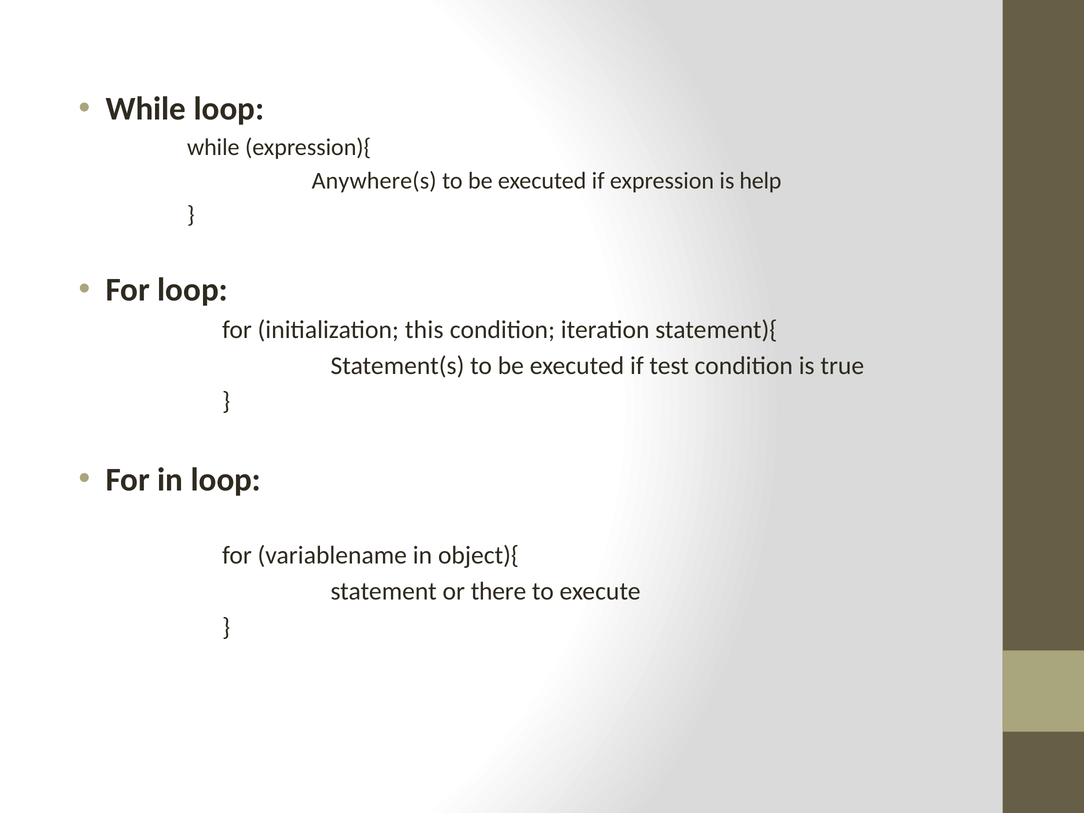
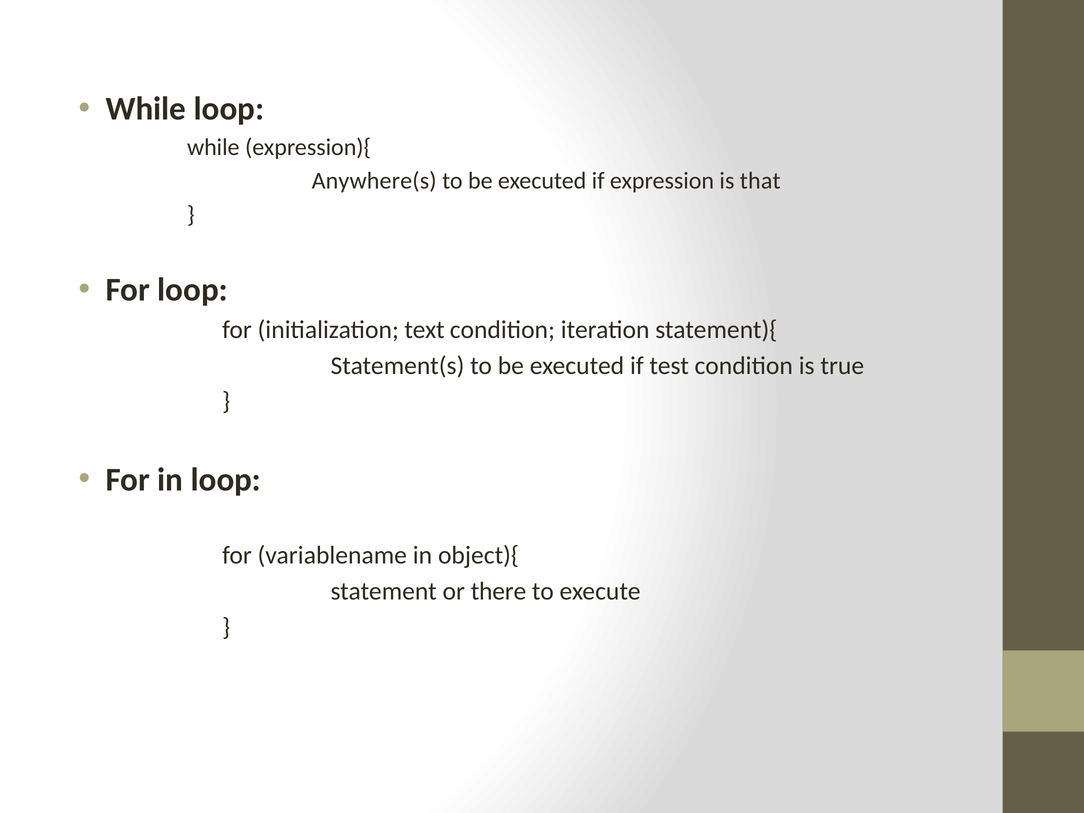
help: help -> that
this: this -> text
